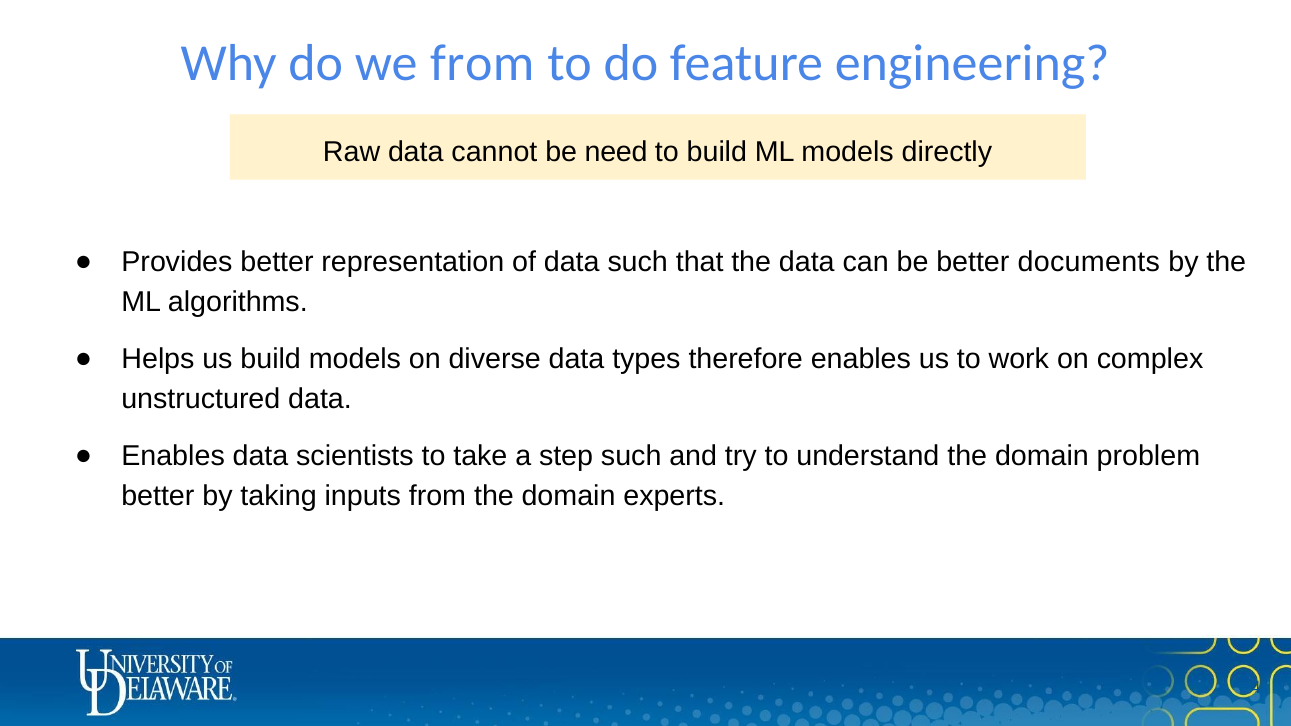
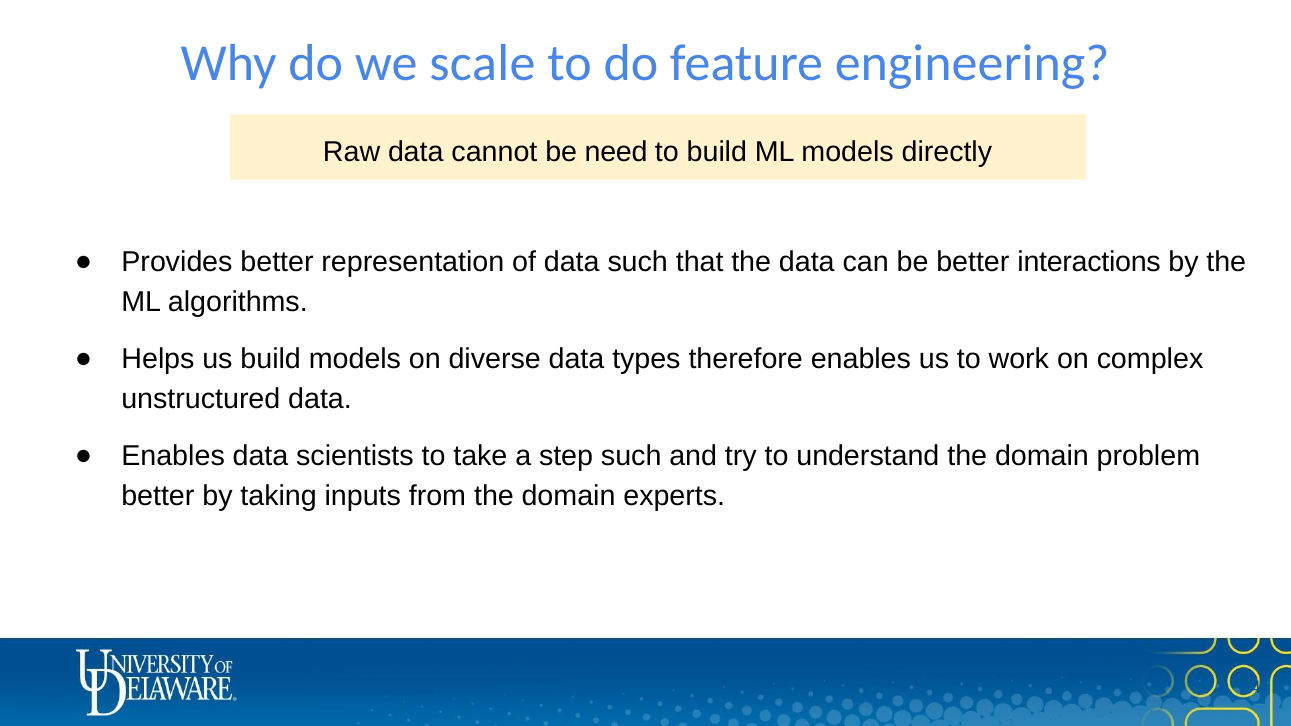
we from: from -> scale
documents: documents -> interactions
